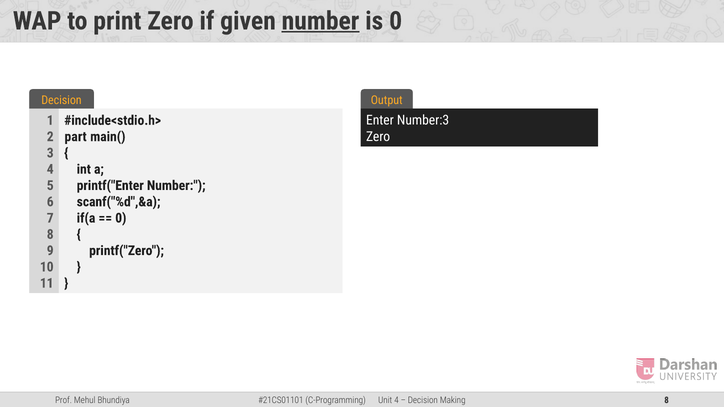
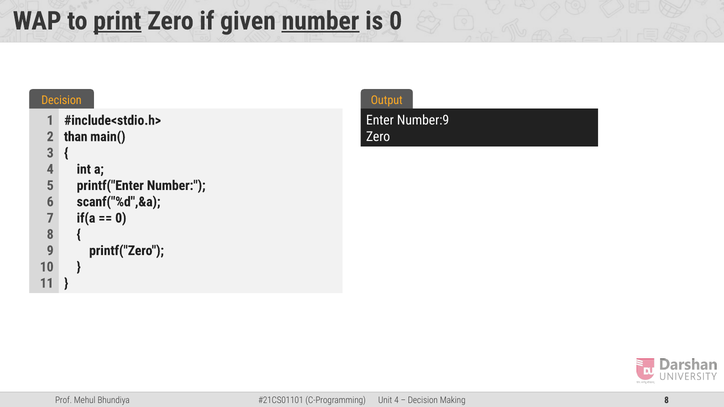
print underline: none -> present
Number:3: Number:3 -> Number:9
part: part -> than
